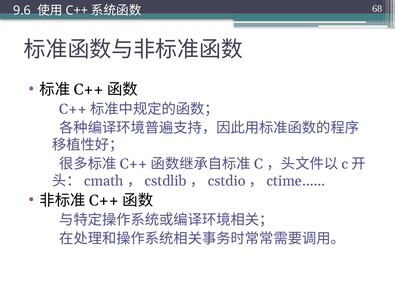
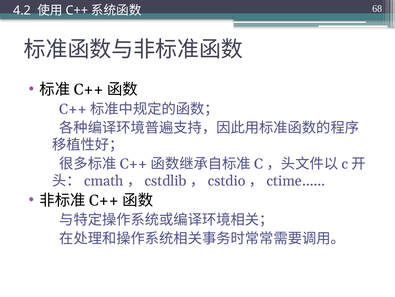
9.6: 9.6 -> 4.2
